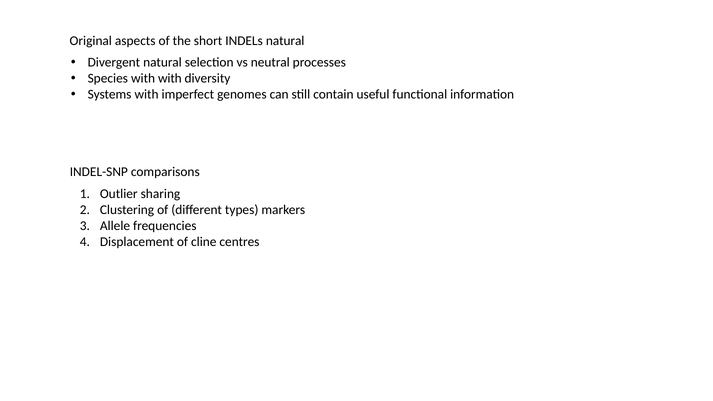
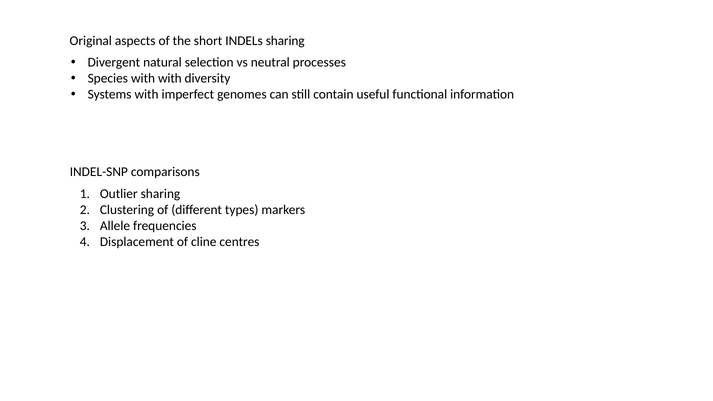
INDELs natural: natural -> sharing
